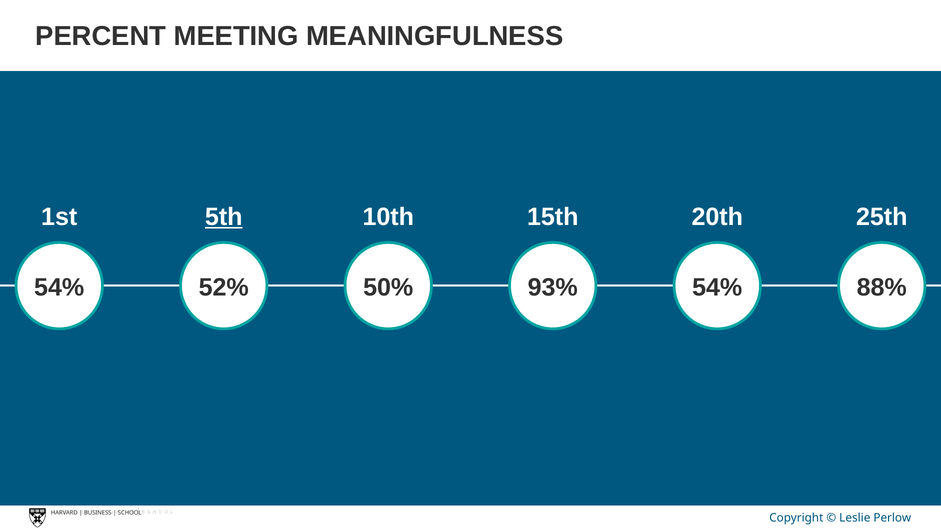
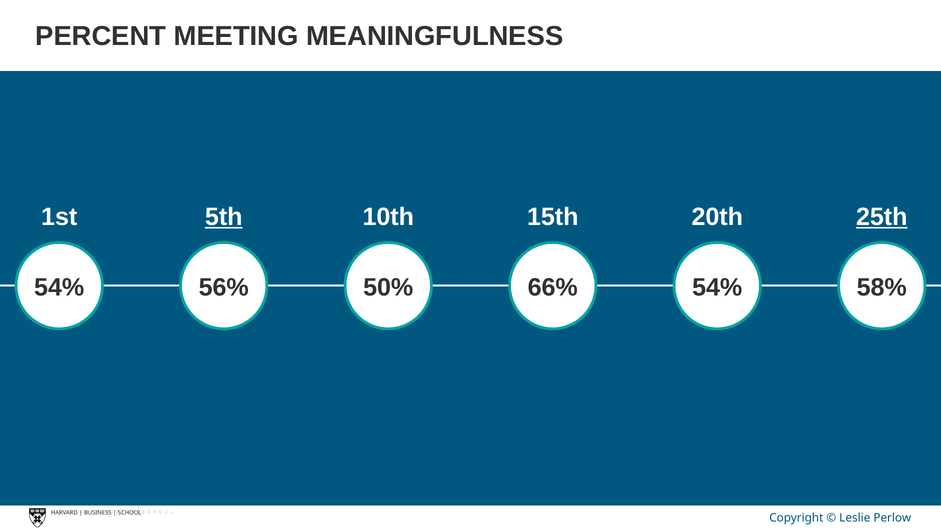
25th underline: none -> present
52%: 52% -> 56%
93%: 93% -> 66%
88%: 88% -> 58%
